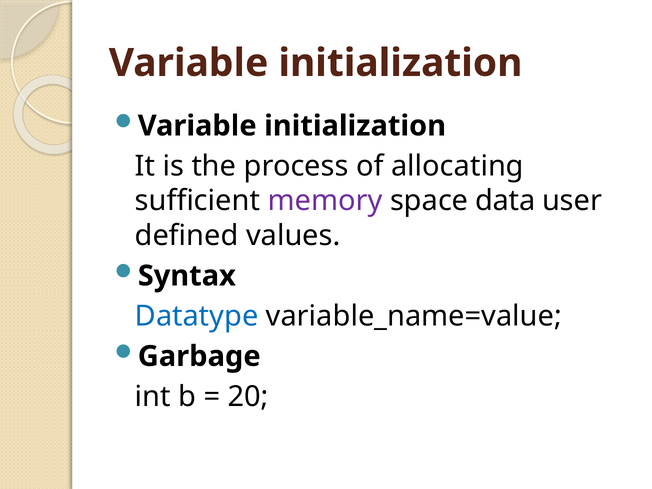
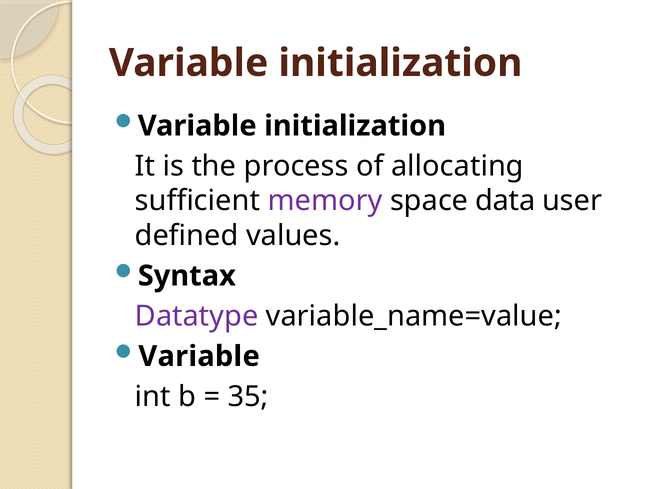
Datatype colour: blue -> purple
Garbage at (199, 356): Garbage -> Variable
20: 20 -> 35
